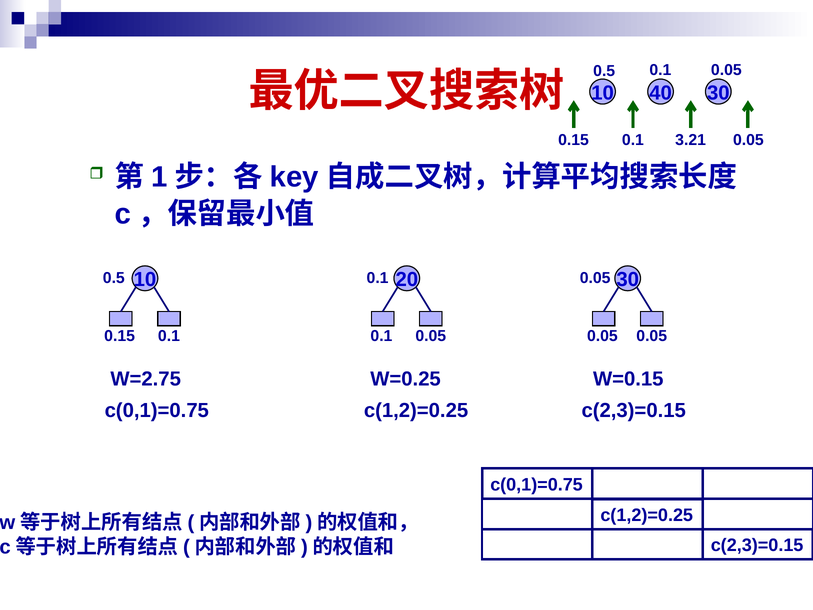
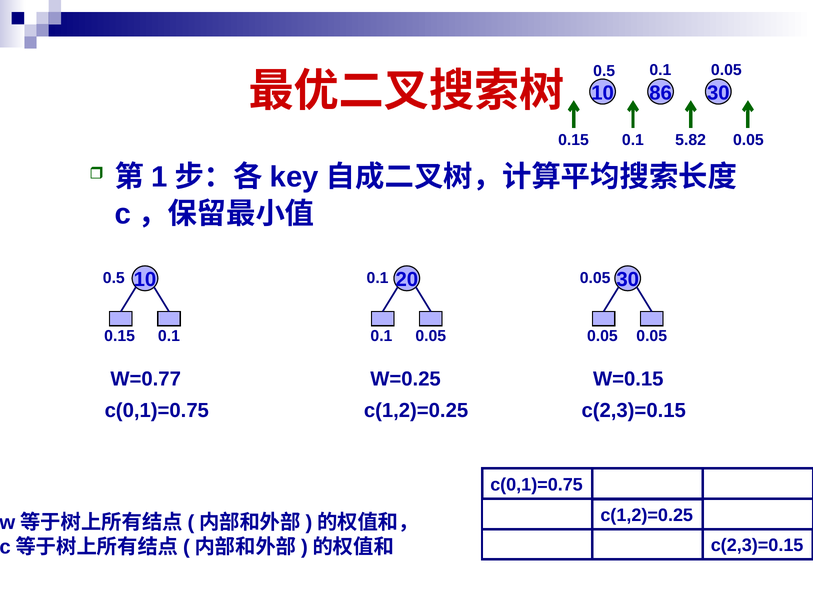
40: 40 -> 86
3.21: 3.21 -> 5.82
W=2.75: W=2.75 -> W=0.77
